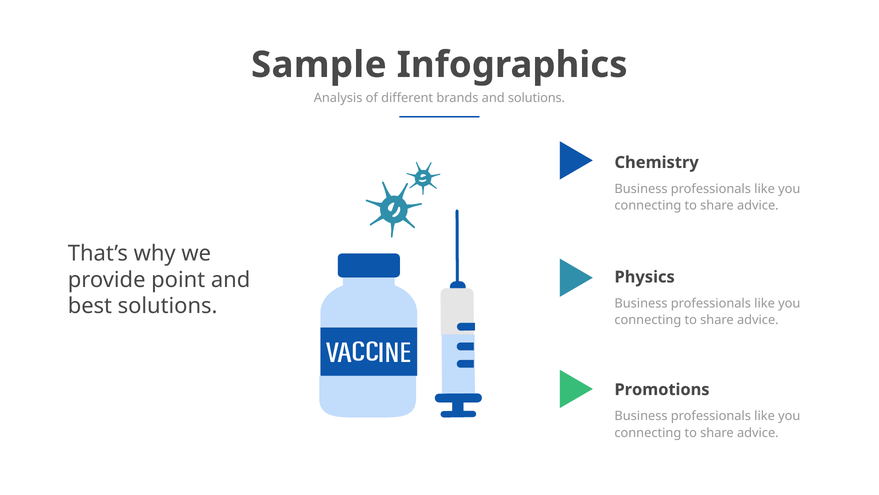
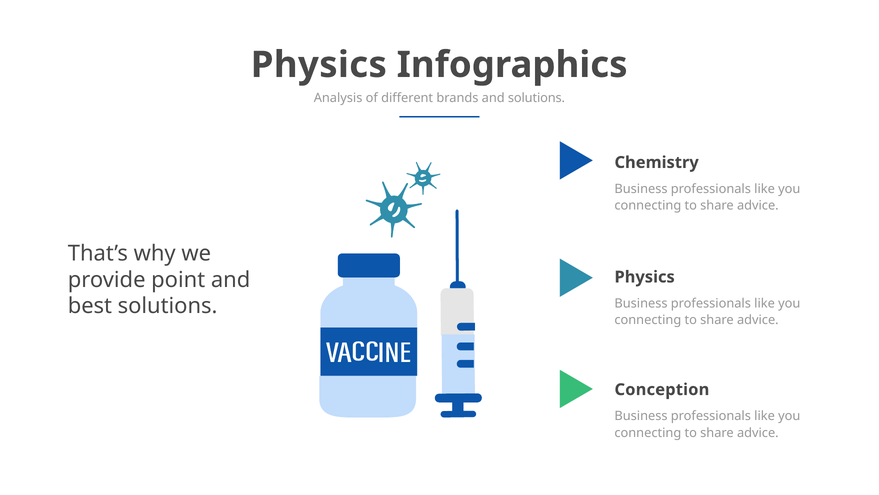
Sample at (319, 65): Sample -> Physics
Promotions: Promotions -> Conception
